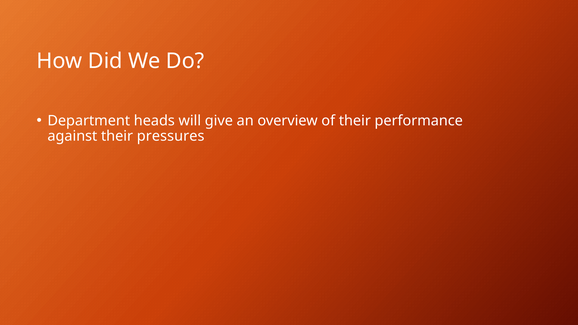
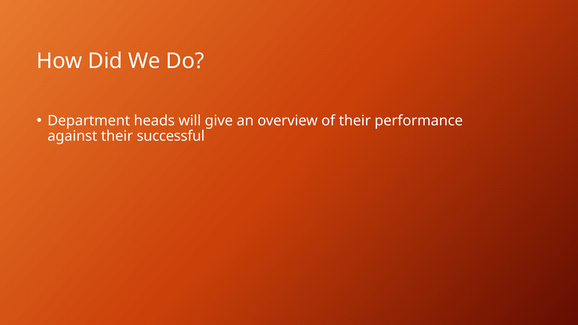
pressures: pressures -> successful
